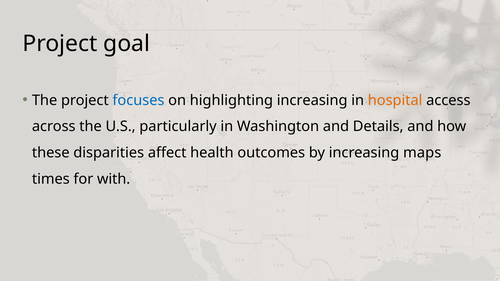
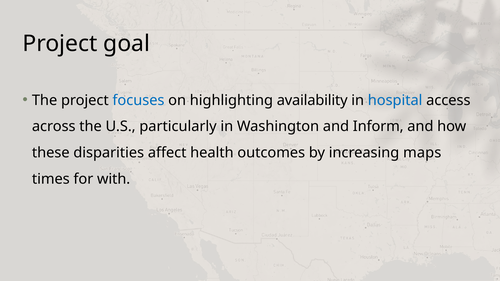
highlighting increasing: increasing -> availability
hospital colour: orange -> blue
Details: Details -> Inform
